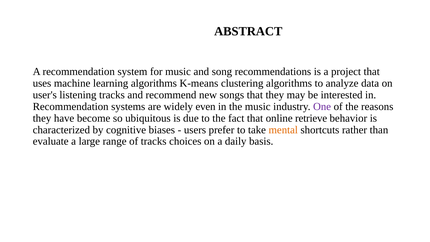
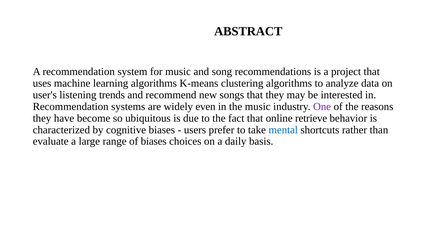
listening tracks: tracks -> trends
mental colour: orange -> blue
of tracks: tracks -> biases
